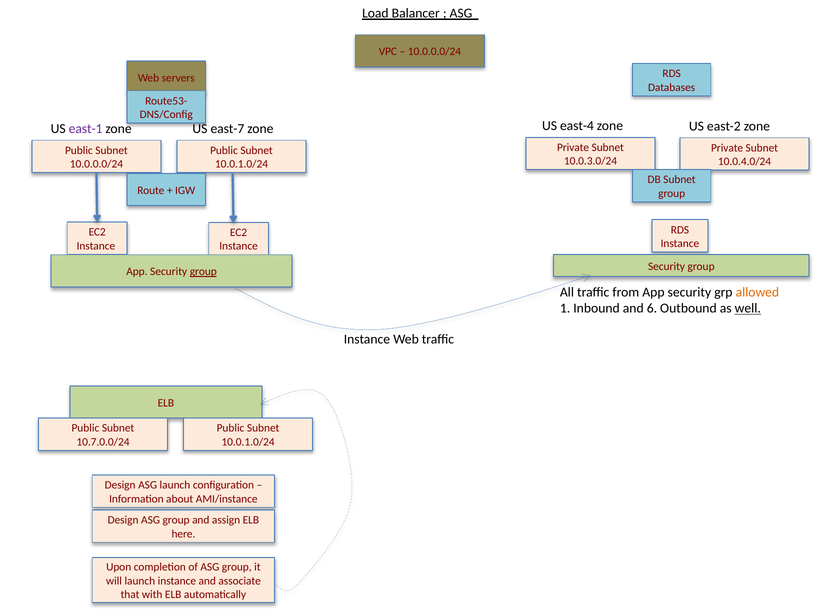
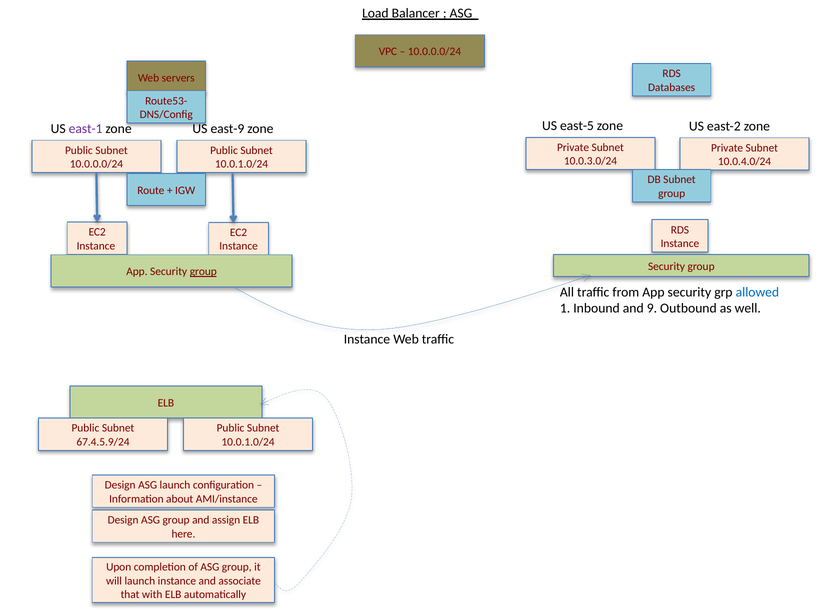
east-7: east-7 -> east-9
east-4: east-4 -> east-5
allowed colour: orange -> blue
6: 6 -> 9
well underline: present -> none
10.7.0.0/24: 10.7.0.0/24 -> 67.4.5.9/24
